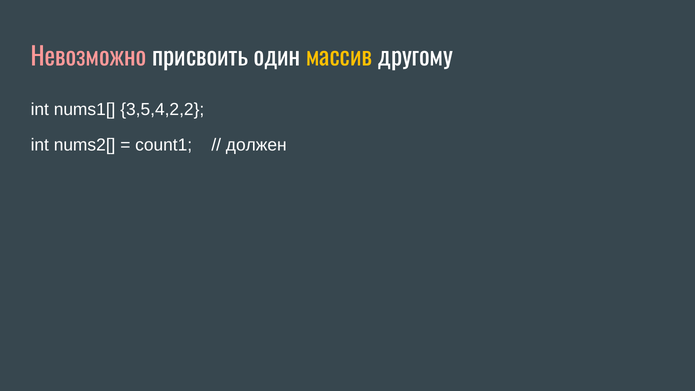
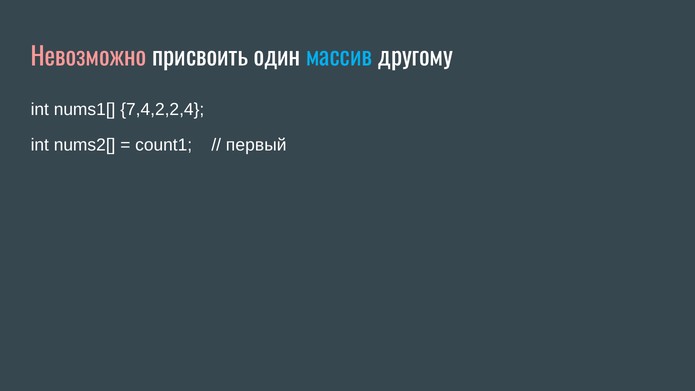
массив colour: yellow -> light blue
3,5,4,2,2: 3,5,4,2,2 -> 7,4,2,2,4
должен: должен -> первый
